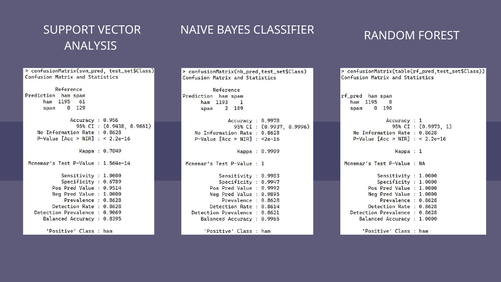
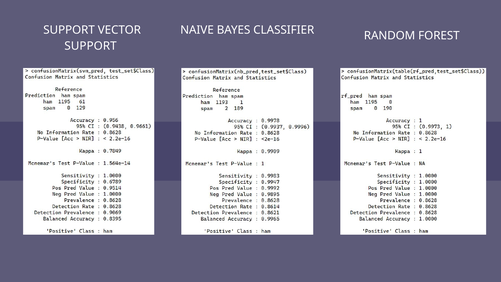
ANALYSIS at (91, 46): ANALYSIS -> SUPPORT
